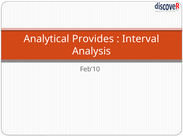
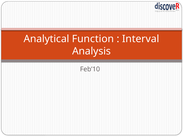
Provides: Provides -> Function
